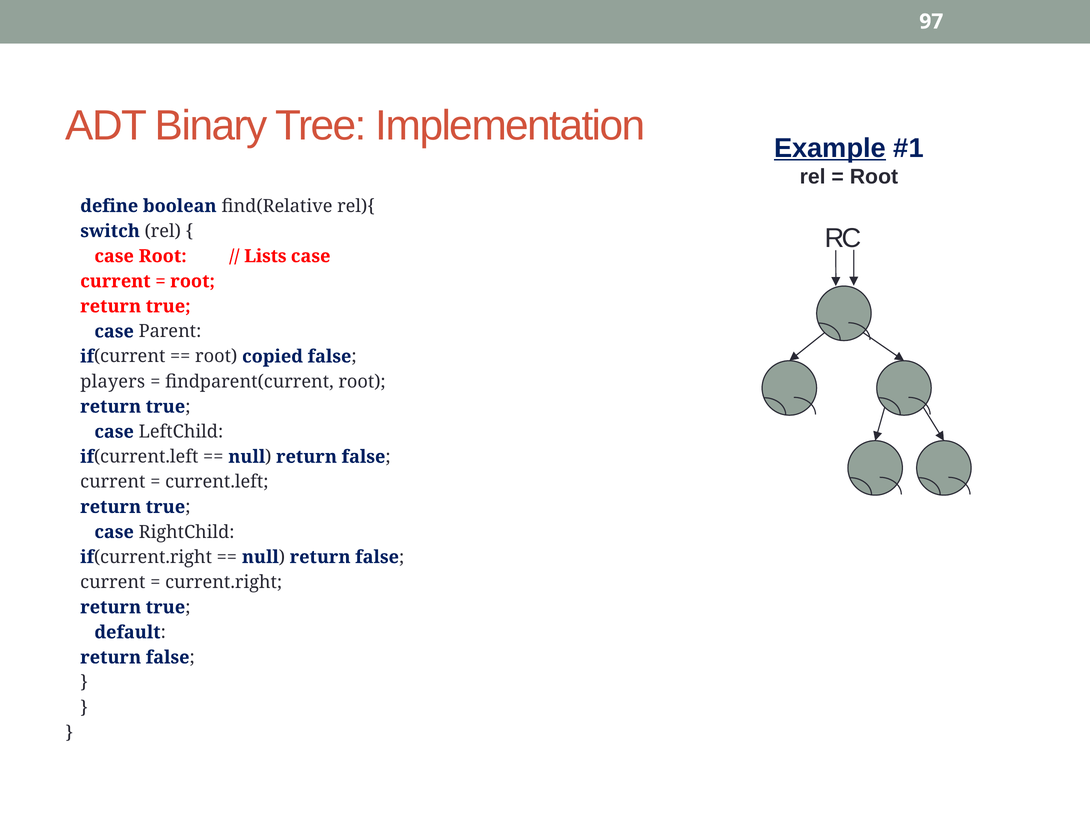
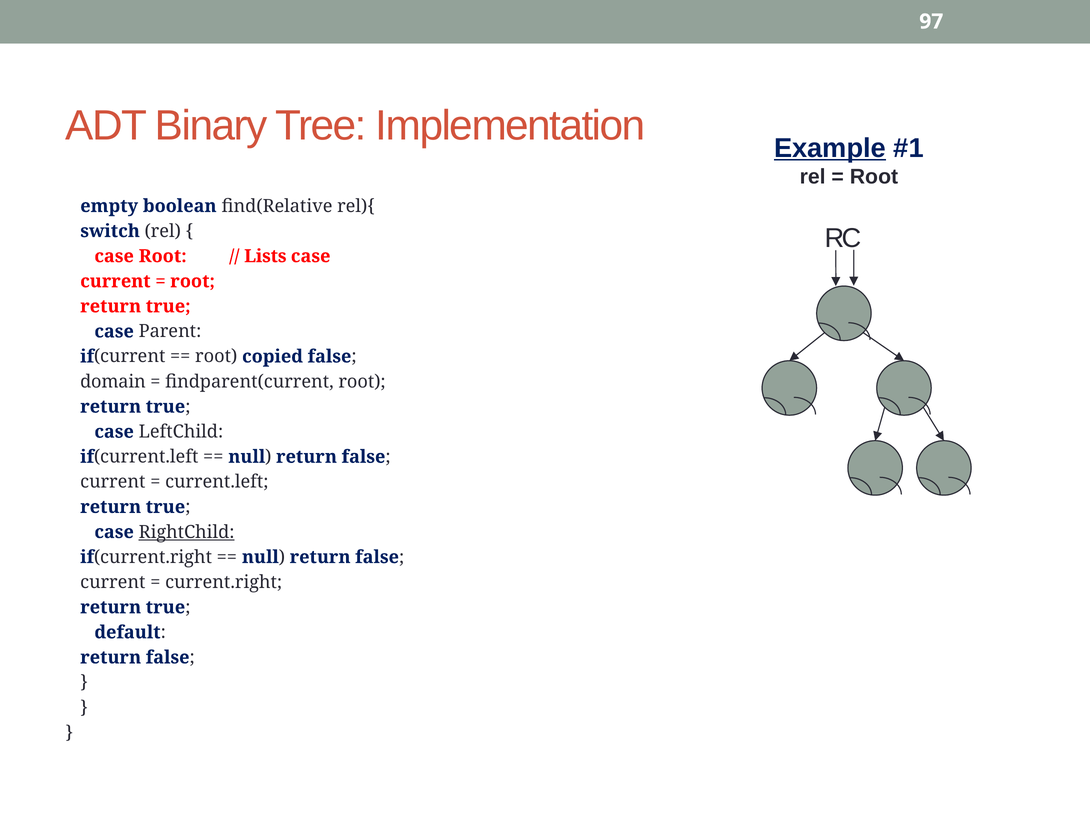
define: define -> empty
players: players -> domain
RightChild underline: none -> present
